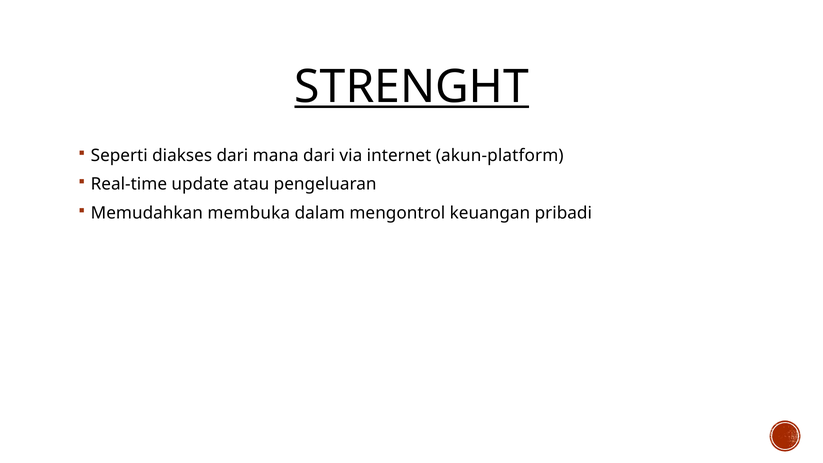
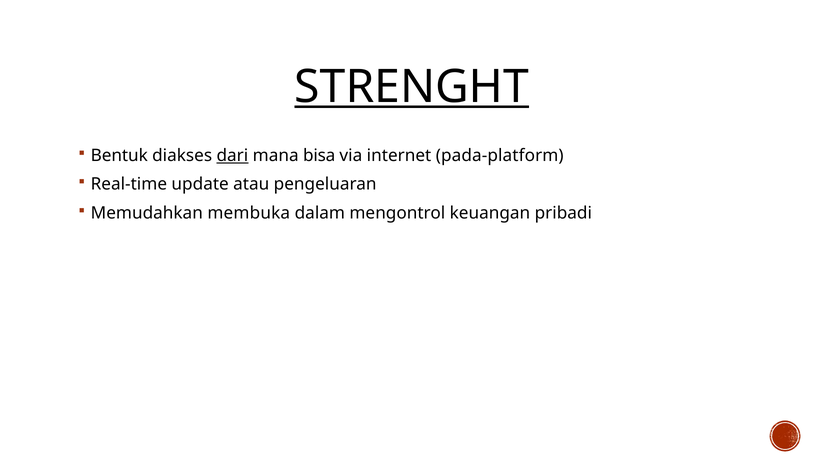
Seperti: Seperti -> Bentuk
dari at (232, 155) underline: none -> present
mana dari: dari -> bisa
akun-platform: akun-platform -> pada-platform
